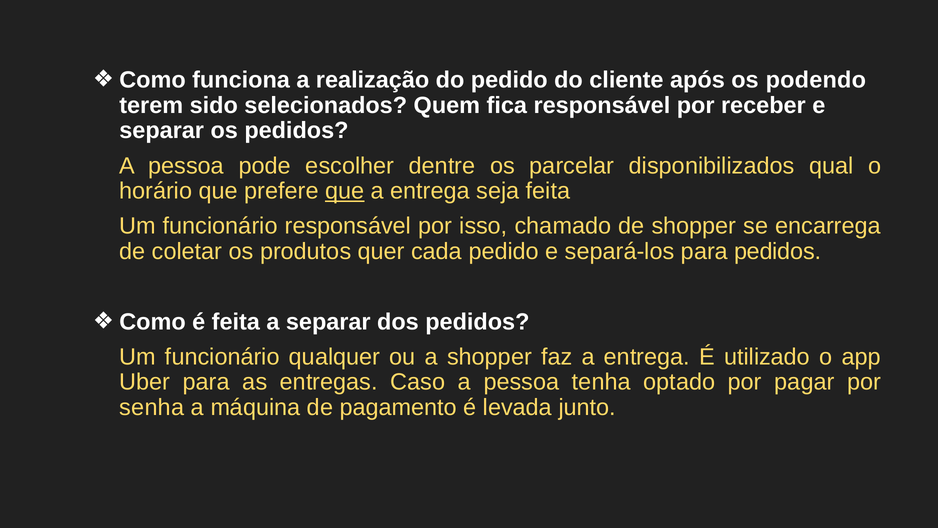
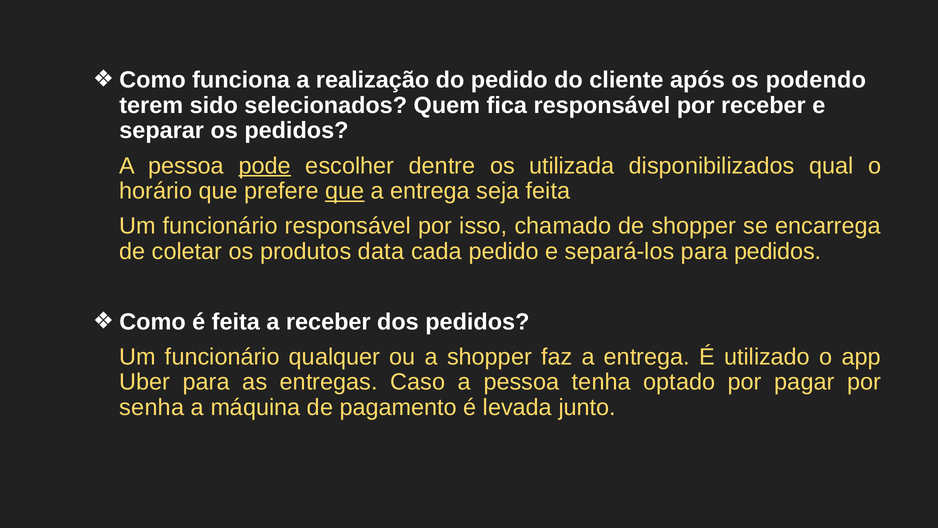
pode underline: none -> present
parcelar: parcelar -> utilizada
quer: quer -> data
a separar: separar -> receber
